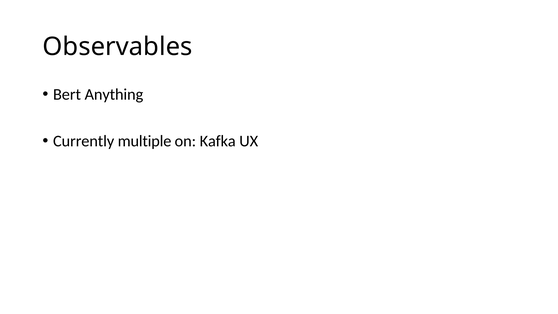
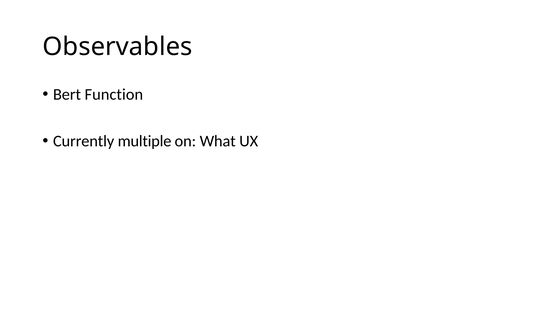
Anything: Anything -> Function
Kafka: Kafka -> What
